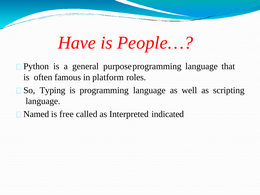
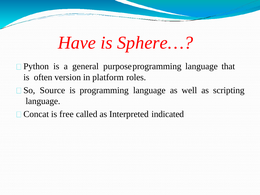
People…: People… -> Sphere…
famous: famous -> version
Typing: Typing -> Source
Named: Named -> Concat
